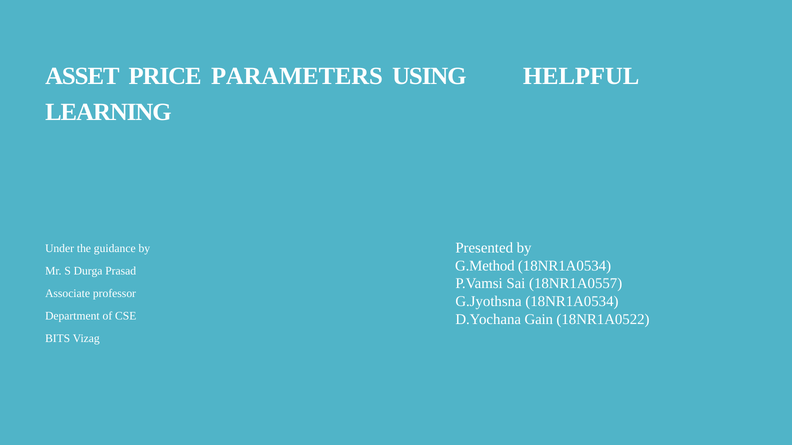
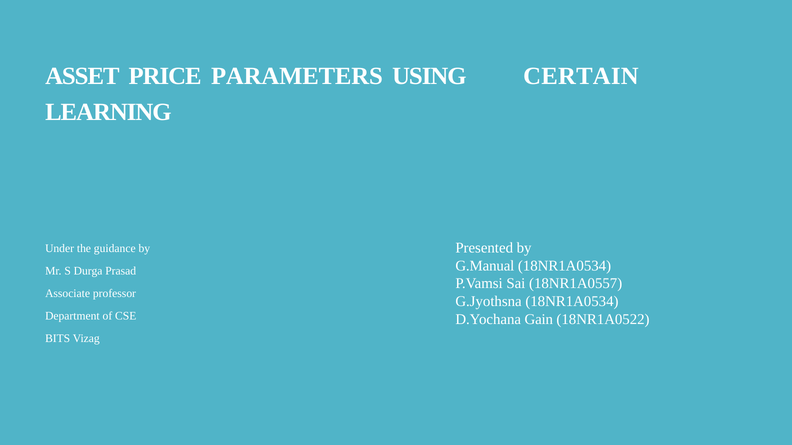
HELPFUL: HELPFUL -> CERTAIN
G.Method: G.Method -> G.Manual
